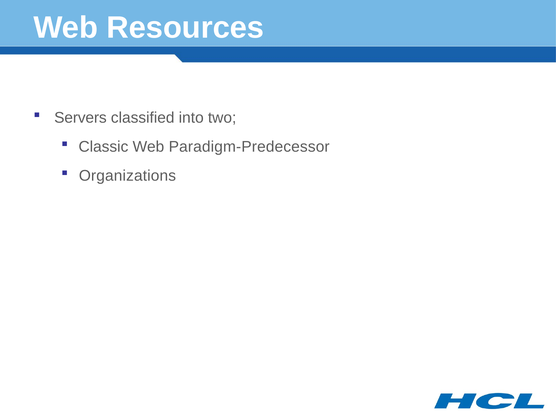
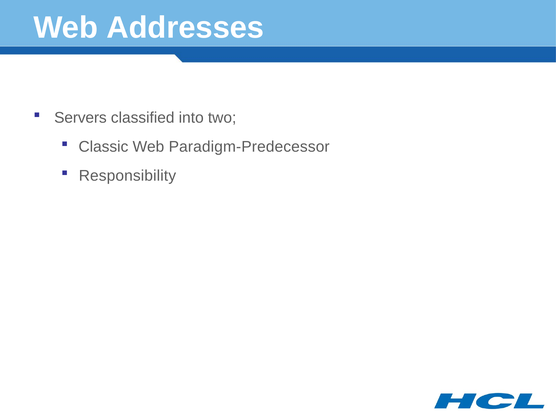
Resources: Resources -> Addresses
Organizations: Organizations -> Responsibility
